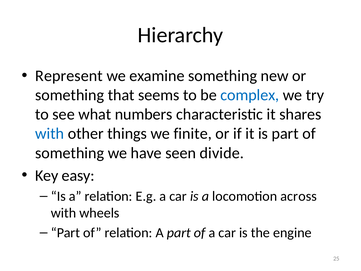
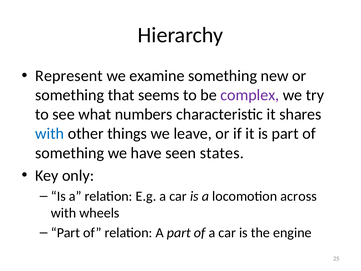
complex colour: blue -> purple
finite: finite -> leave
divide: divide -> states
easy: easy -> only
